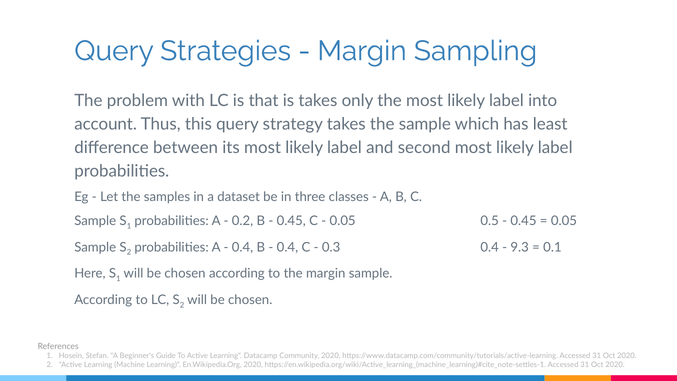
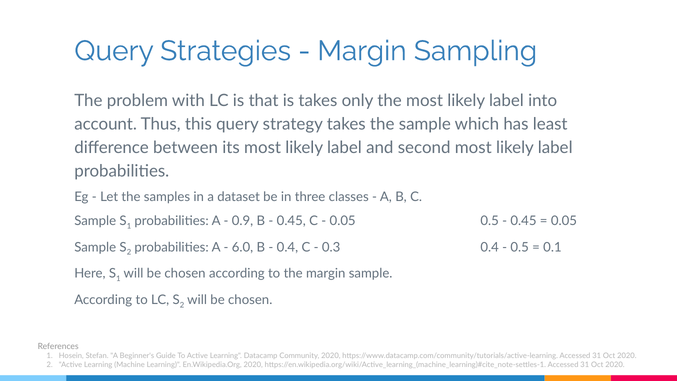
0.2: 0.2 -> 0.9
0.4 at (242, 247): 0.4 -> 6.0
9.3 at (520, 247): 9.3 -> 0.5
